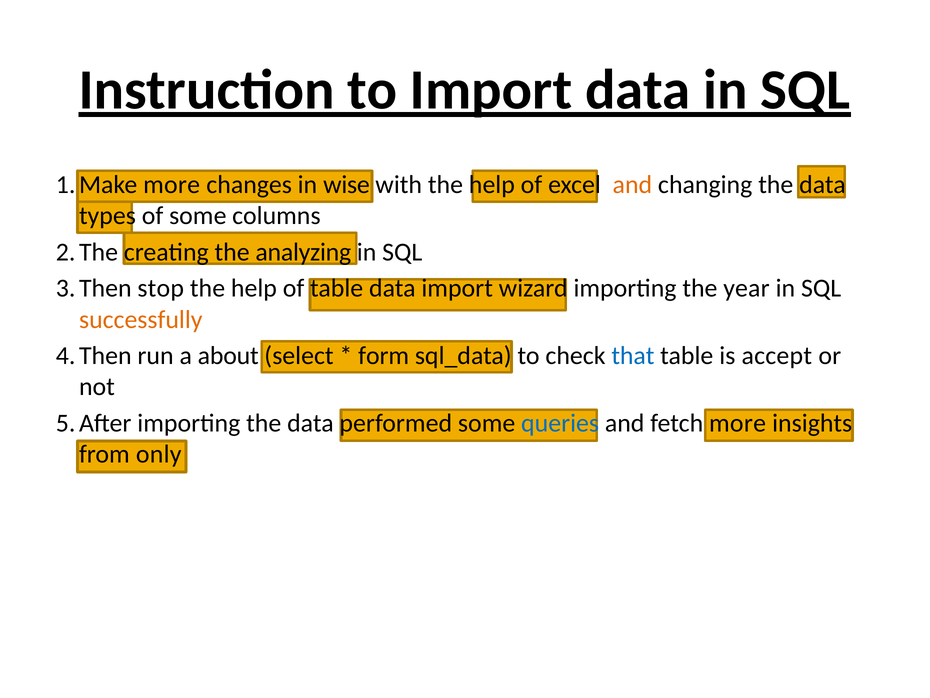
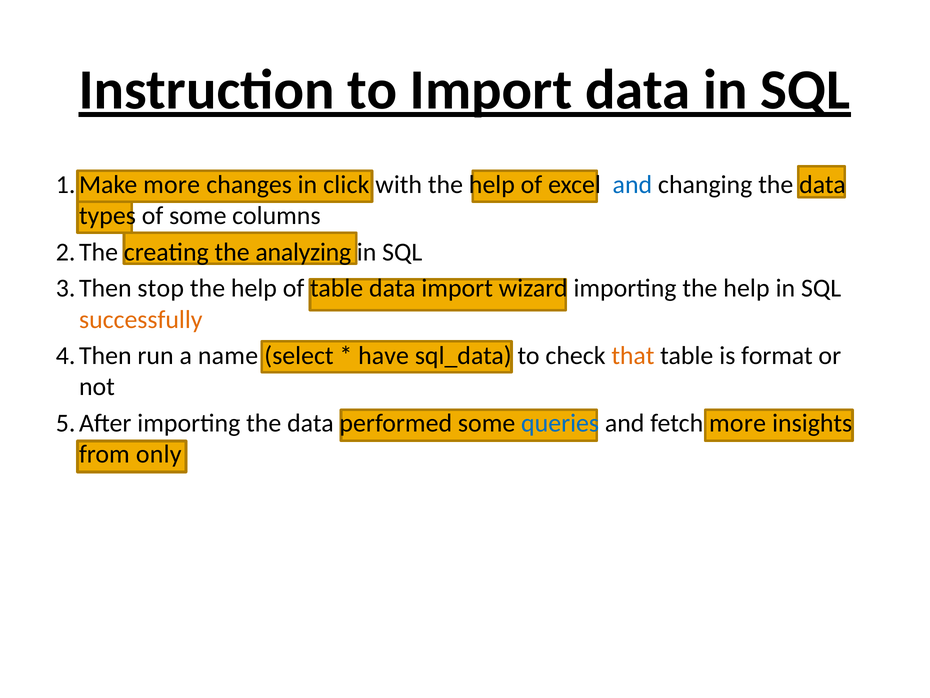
wise: wise -> click
and at (632, 185) colour: orange -> blue
importing the year: year -> help
about: about -> name
form: form -> have
that colour: blue -> orange
accept: accept -> format
